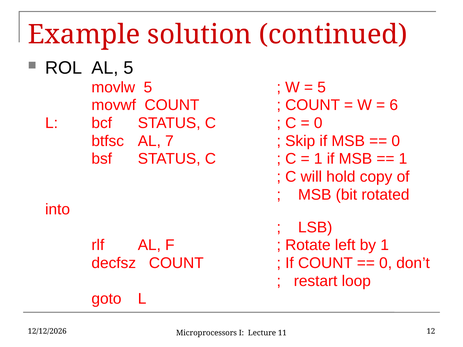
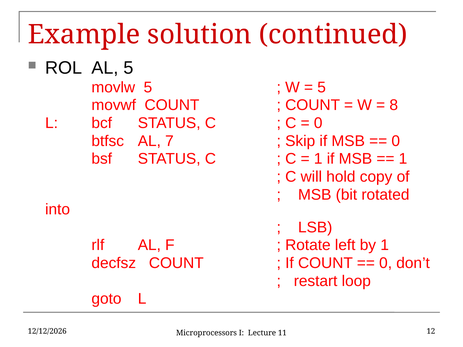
6: 6 -> 8
